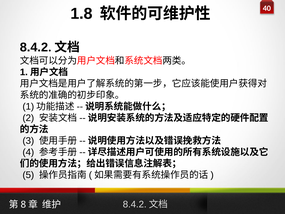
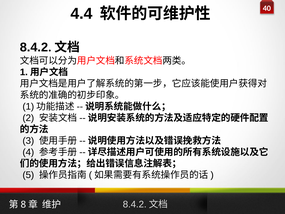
1.8: 1.8 -> 4.4
